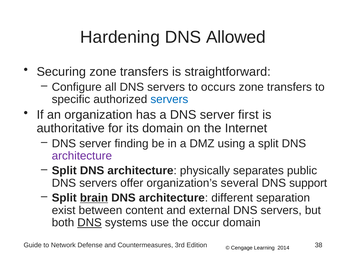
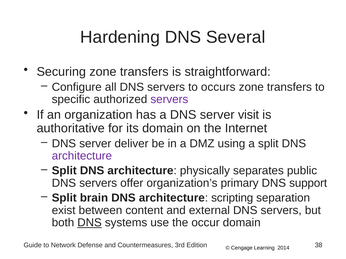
Allowed: Allowed -> Several
servers at (169, 100) colour: blue -> purple
first: first -> visit
finding: finding -> deliver
several: several -> primary
brain underline: present -> none
different: different -> scripting
